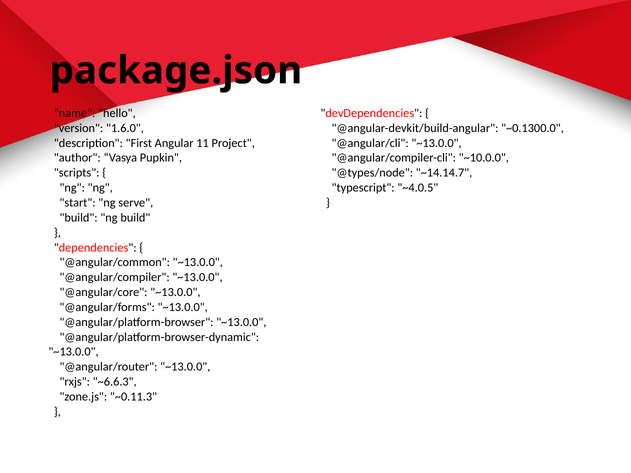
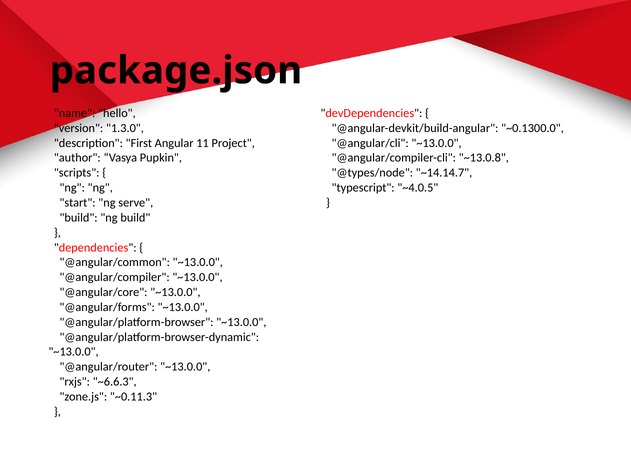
1.6.0: 1.6.0 -> 1.3.0
~10.0.0: ~10.0.0 -> ~13.0.8
